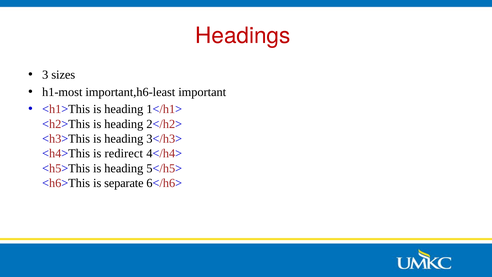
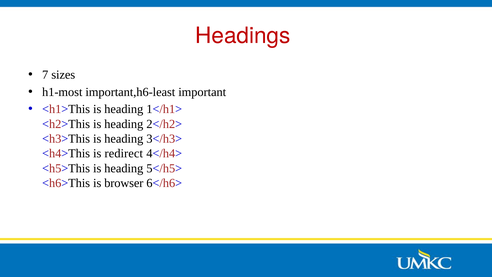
3: 3 -> 7
separate: separate -> browser
